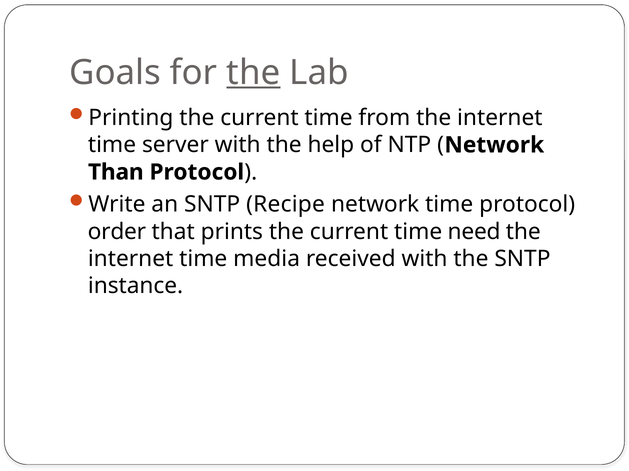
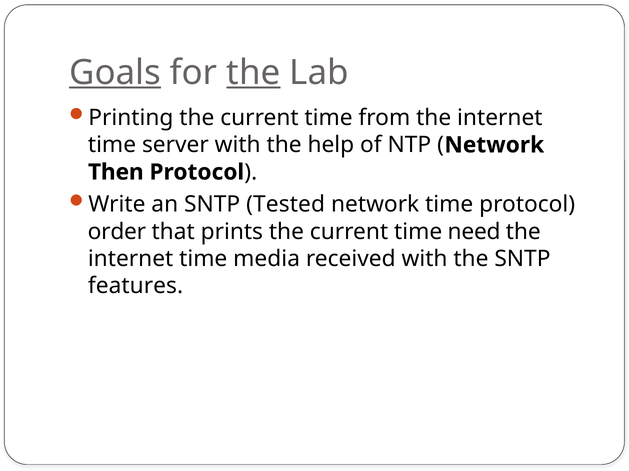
Goals underline: none -> present
Than: Than -> Then
Recipe: Recipe -> Tested
instance: instance -> features
